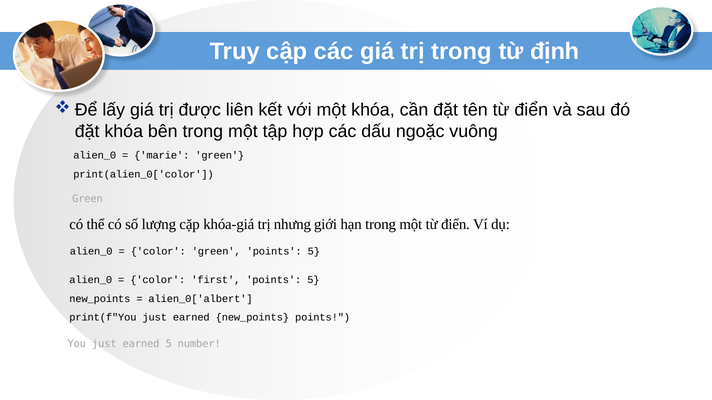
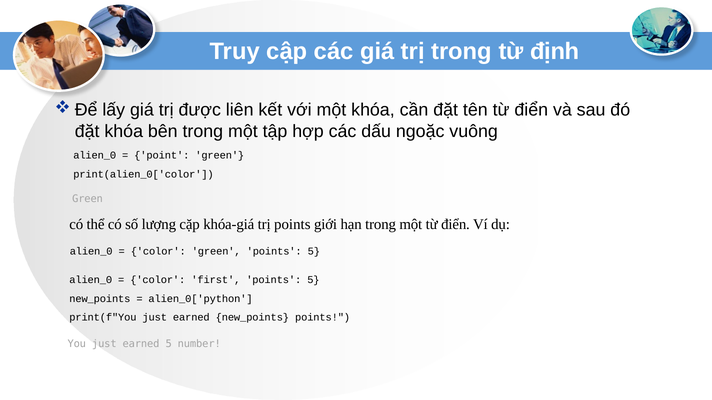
marie: marie -> point
trị nhưng: nhưng -> points
alien_0['albert: alien_0['albert -> alien_0['python
